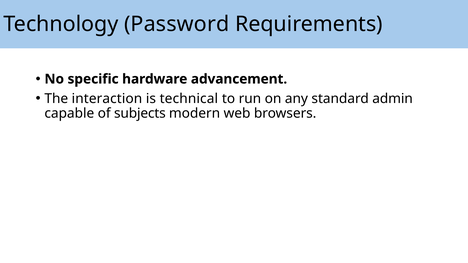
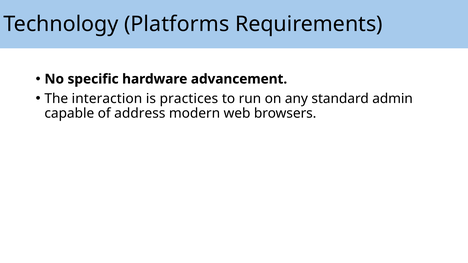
Password: Password -> Platforms
technical: technical -> practices
subjects: subjects -> address
